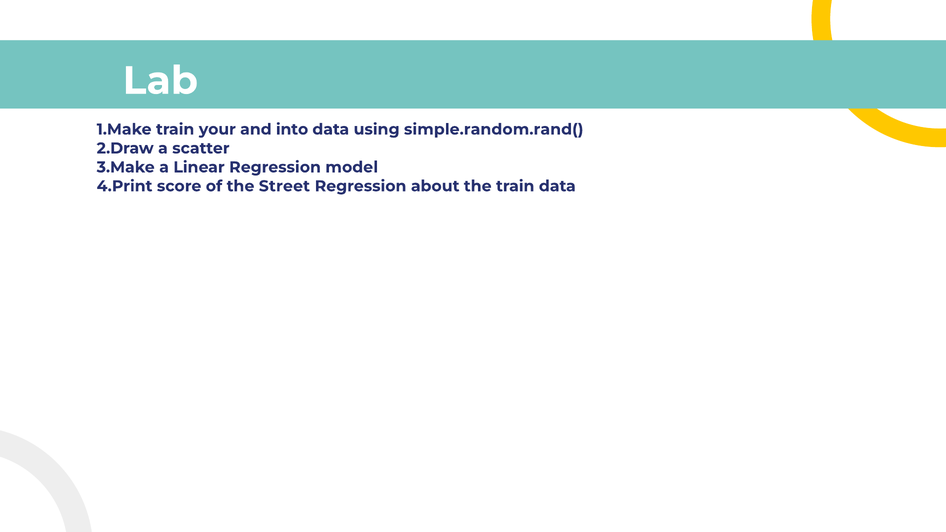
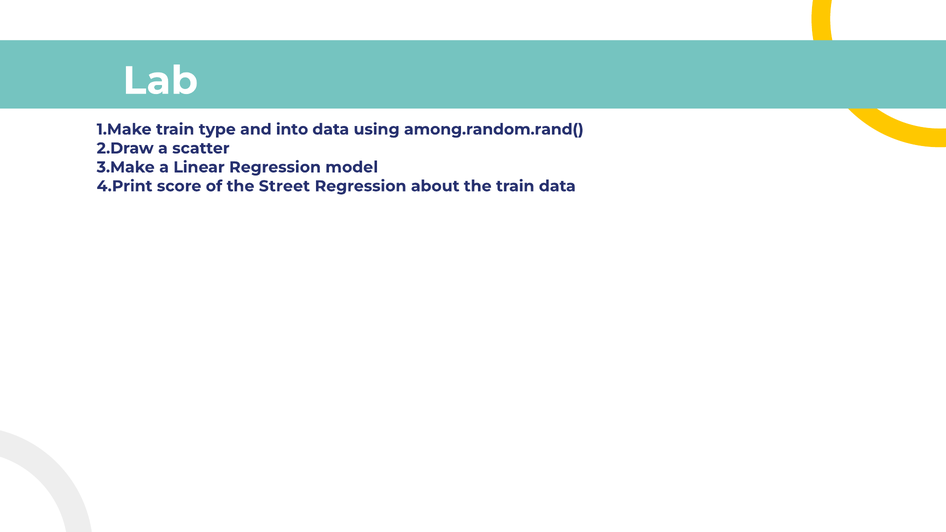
your: your -> type
simple.random.rand(: simple.random.rand( -> among.random.rand(
